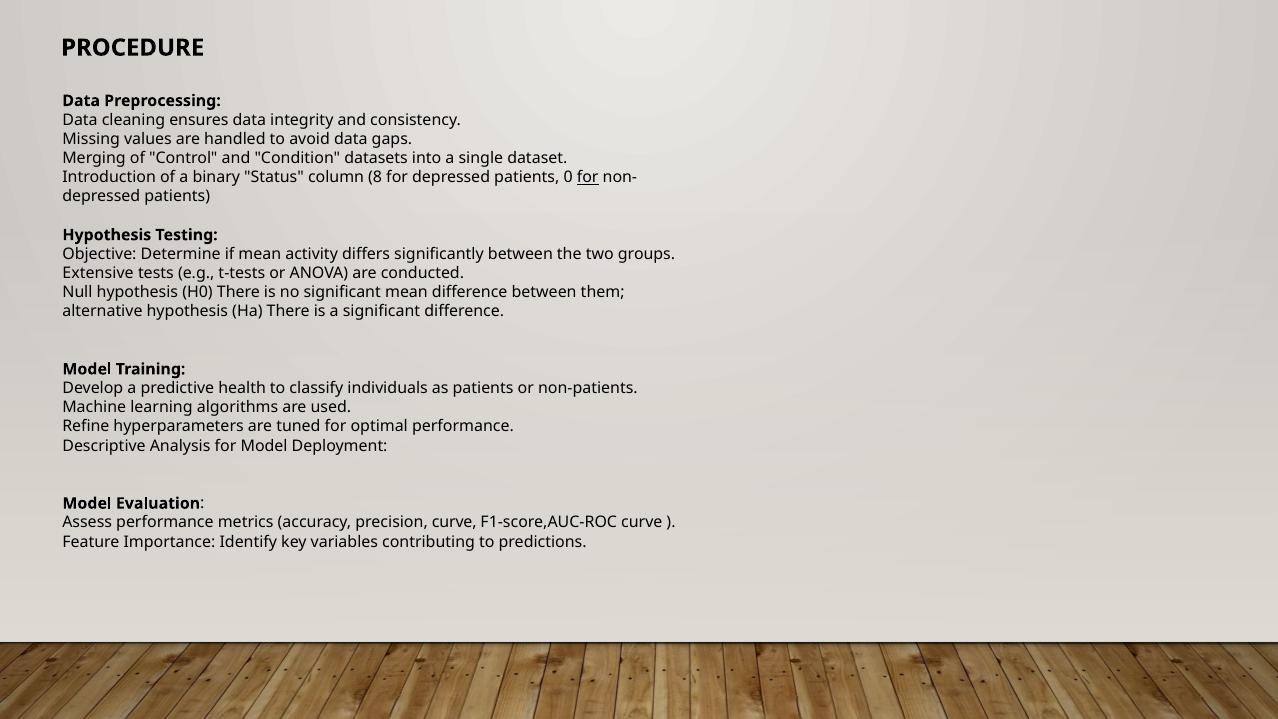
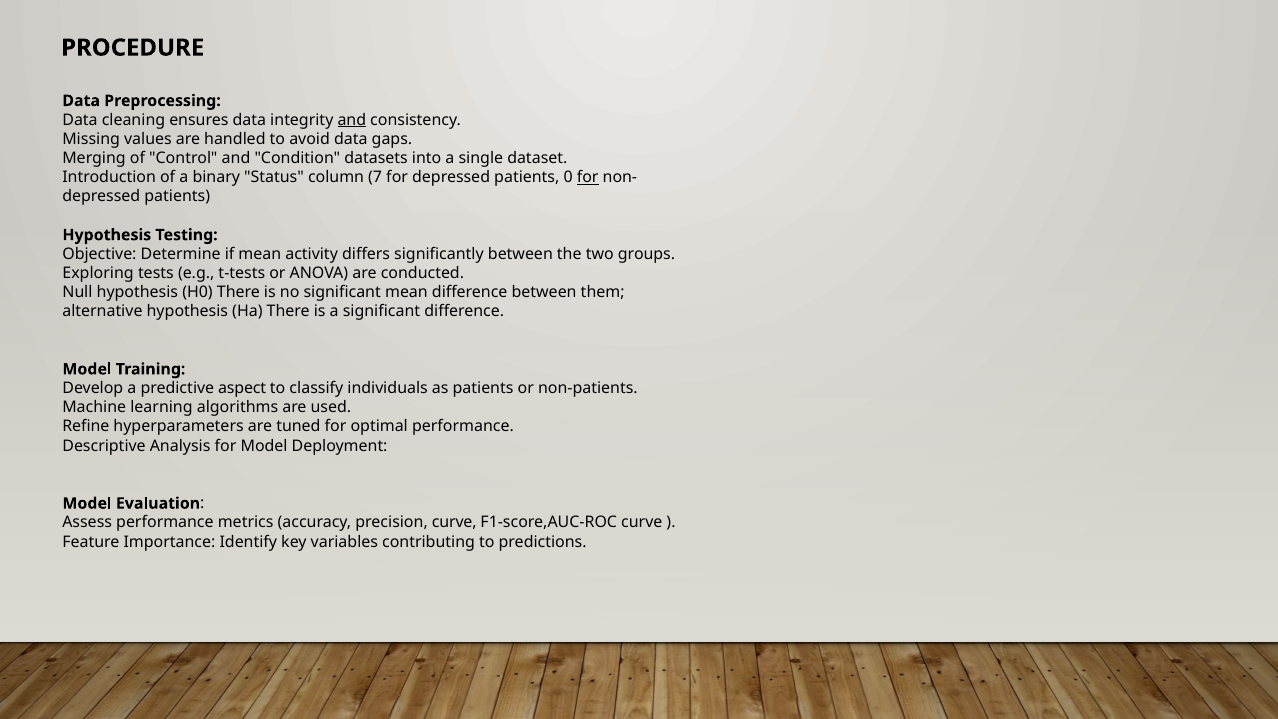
and at (352, 120) underline: none -> present
8: 8 -> 7
Extensive: Extensive -> Exploring
health: health -> aspect
